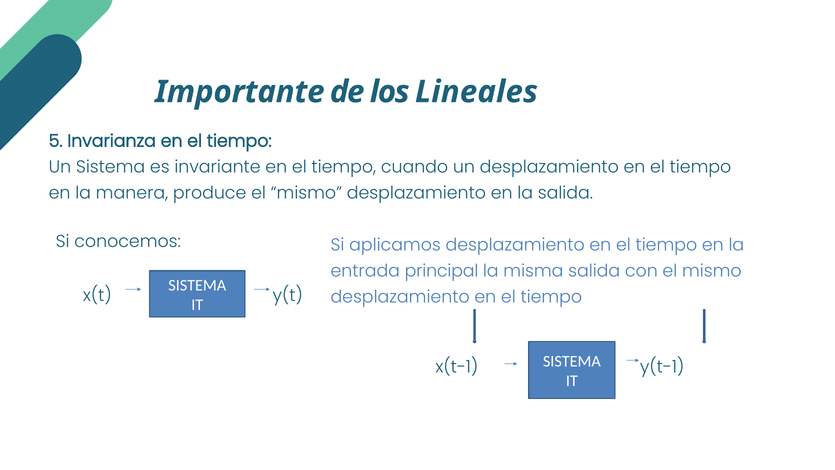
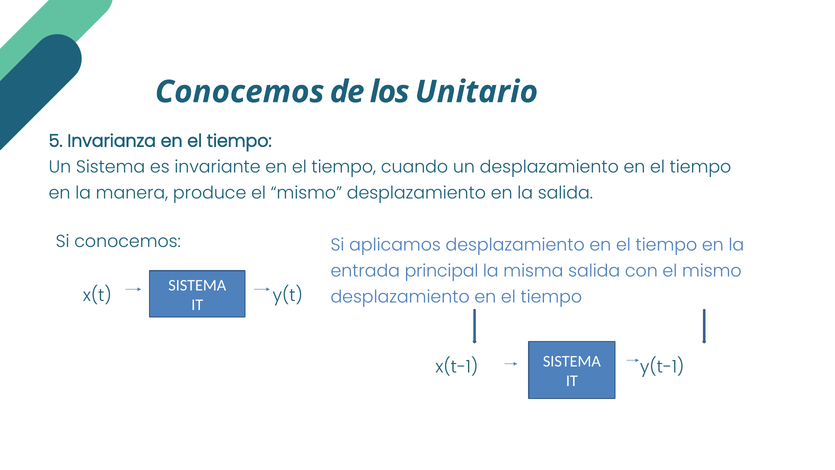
Importante at (240, 92): Importante -> Conocemos
Lineales: Lineales -> Unitario
